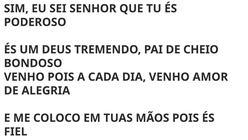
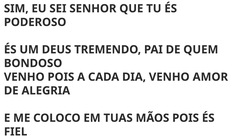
CHEIO: CHEIO -> QUEM
